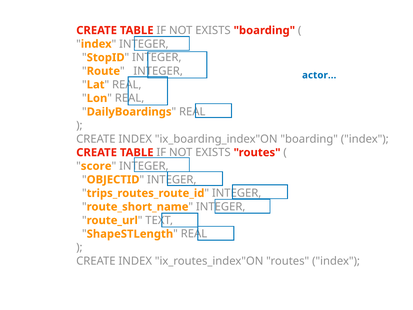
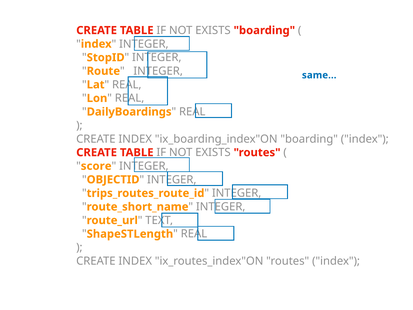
actor: actor -> same
